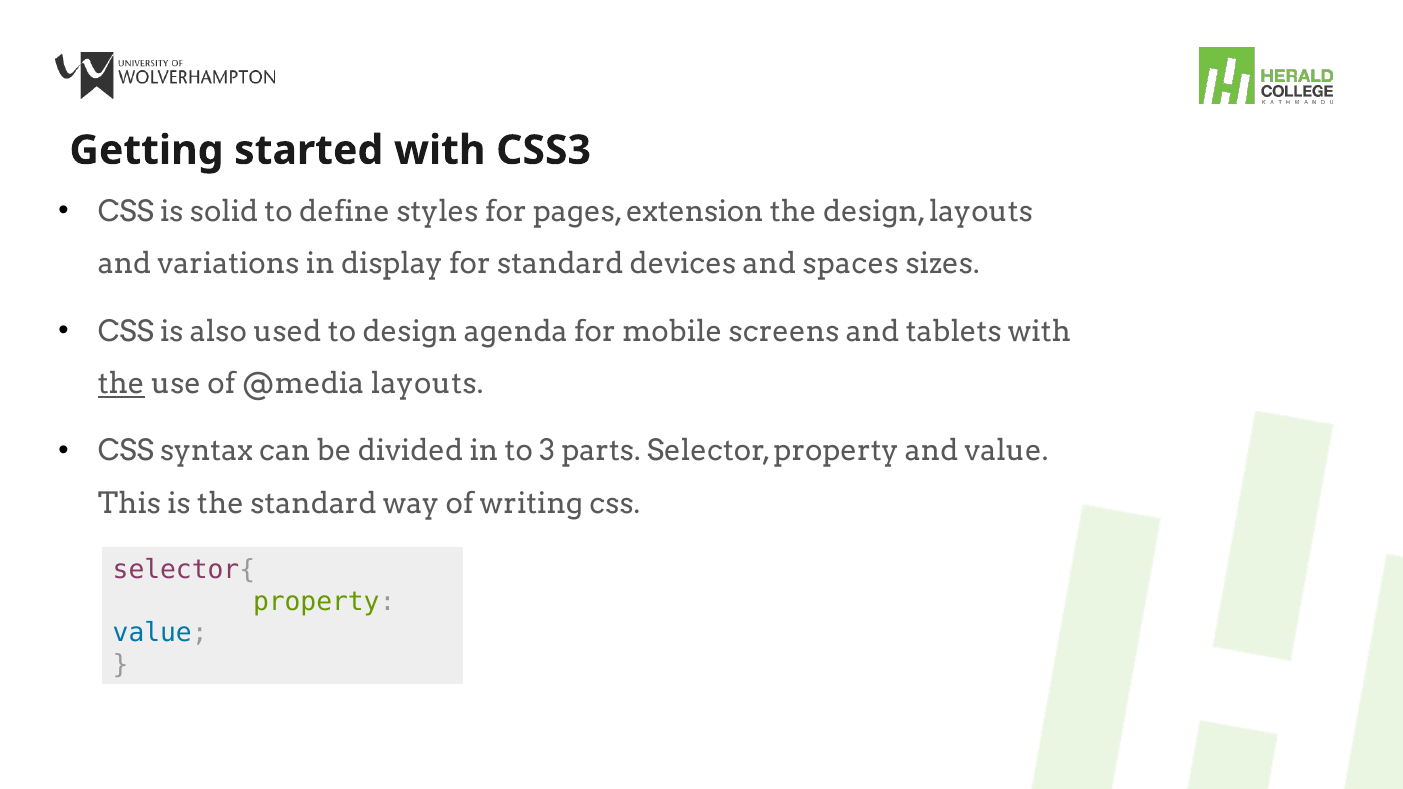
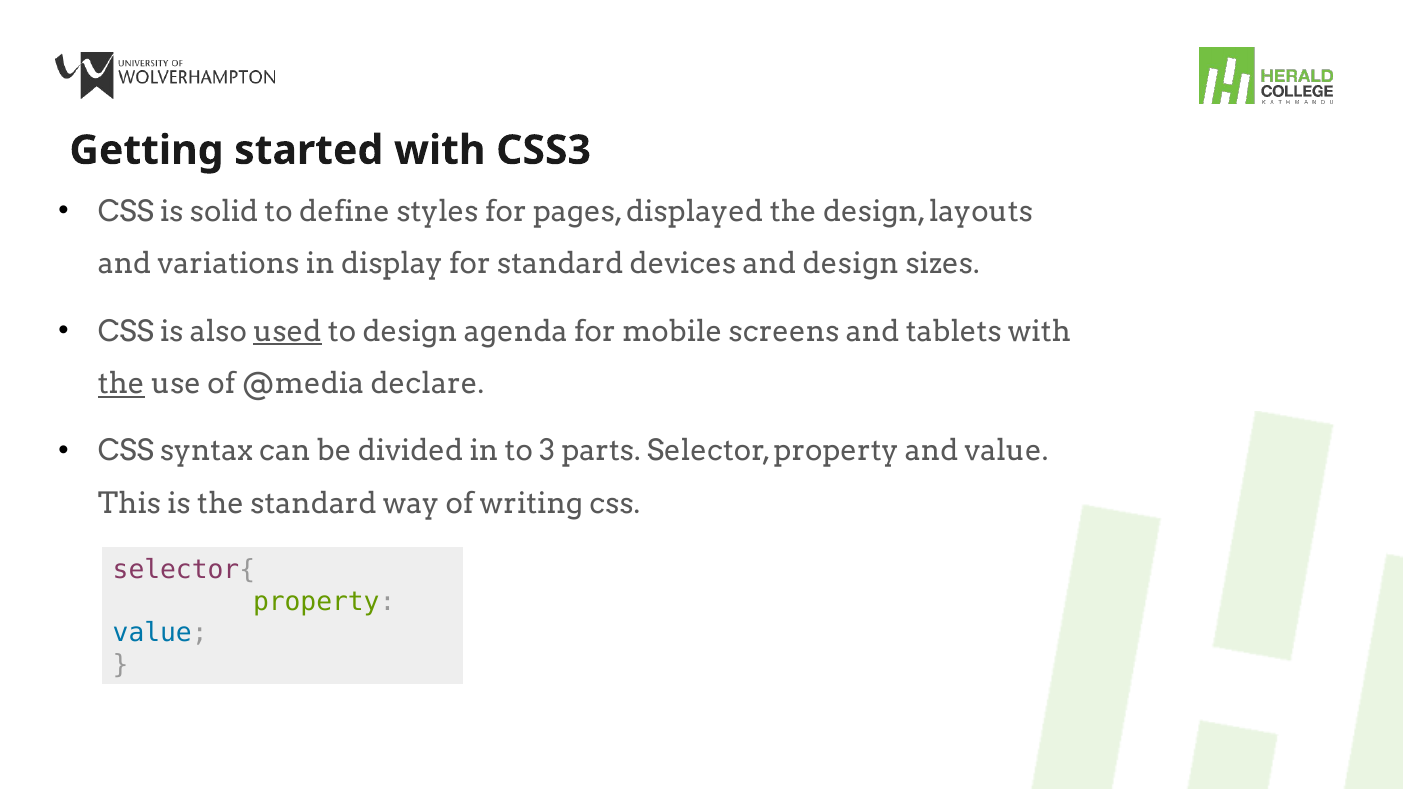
extension: extension -> displayed
and spaces: spaces -> design
used underline: none -> present
@media layouts: layouts -> declare
